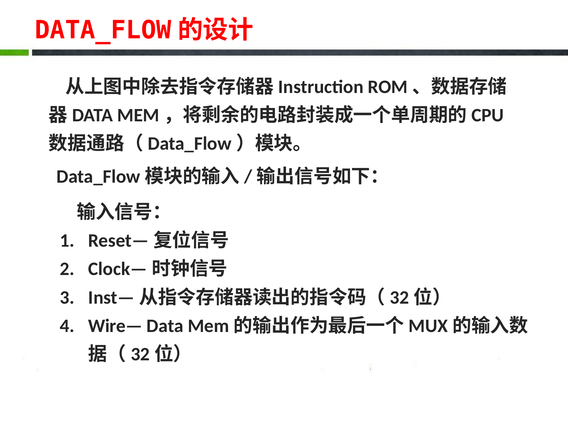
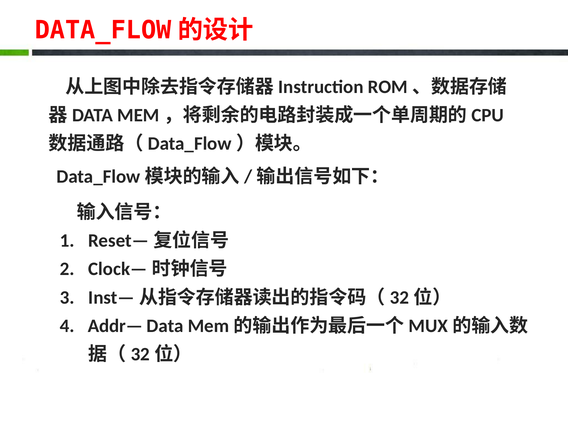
Wire—: Wire— -> Addr—
